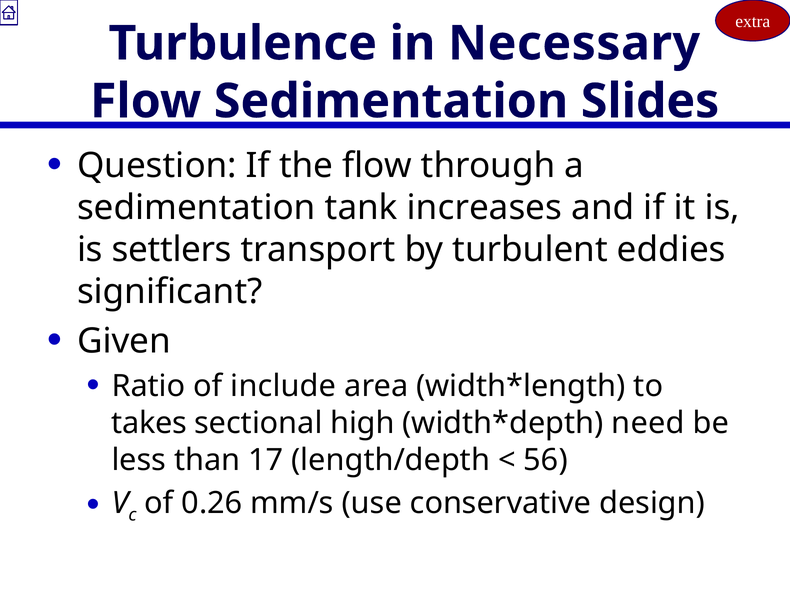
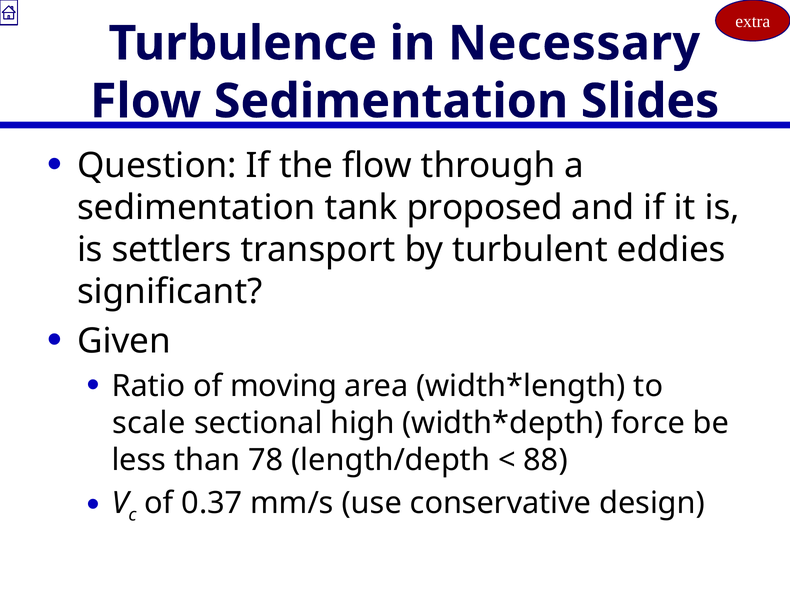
increases: increases -> proposed
include: include -> moving
takes: takes -> scale
need: need -> force
17: 17 -> 78
56: 56 -> 88
0.26: 0.26 -> 0.37
